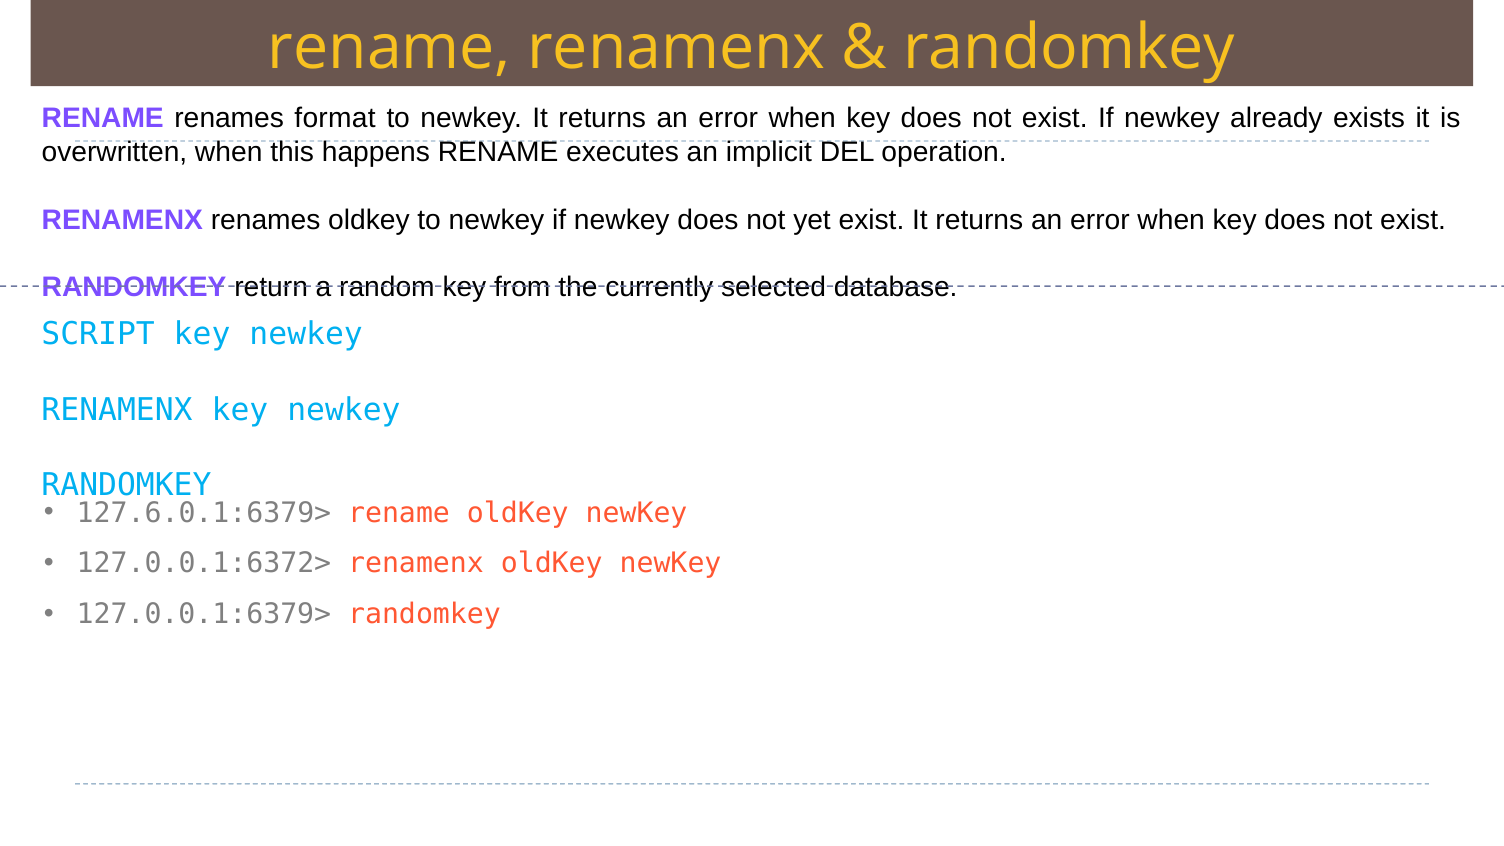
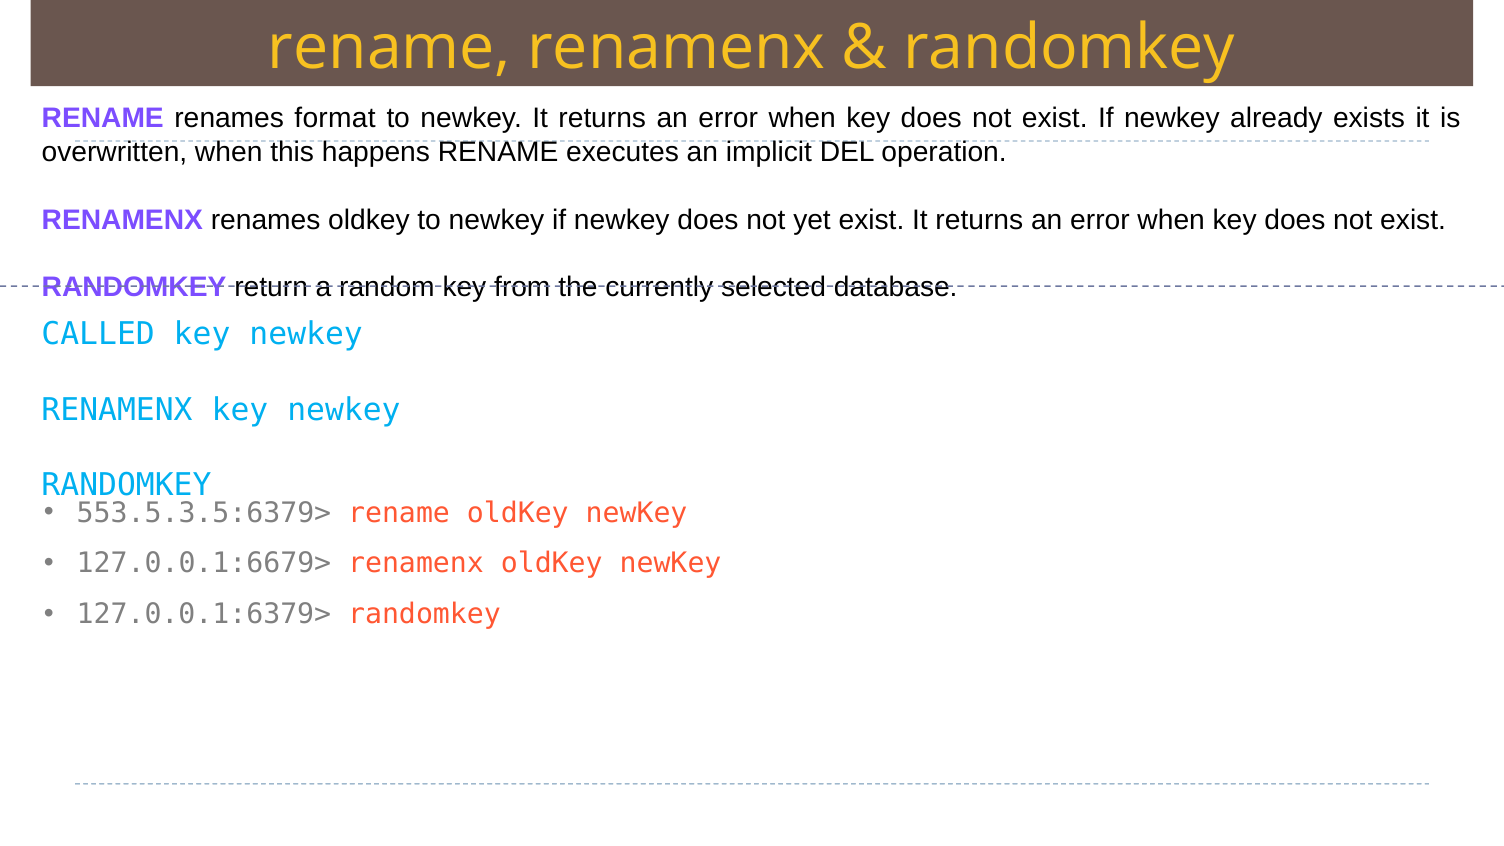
SCRIPT: SCRIPT -> CALLED
127.6.0.1:6379>: 127.6.0.1:6379> -> 553.5.3.5:6379>
127.0.0.1:6372>: 127.0.0.1:6372> -> 127.0.0.1:6679>
